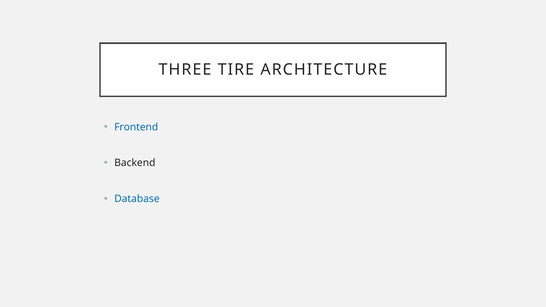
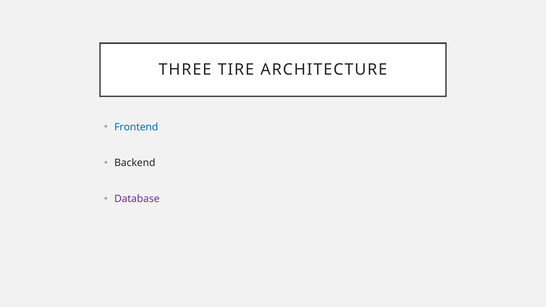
Database colour: blue -> purple
